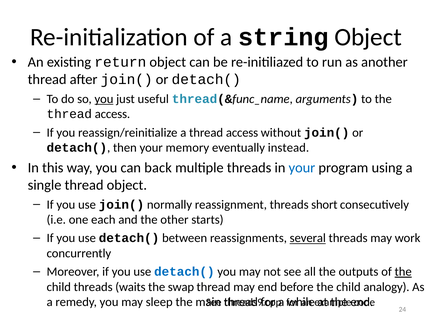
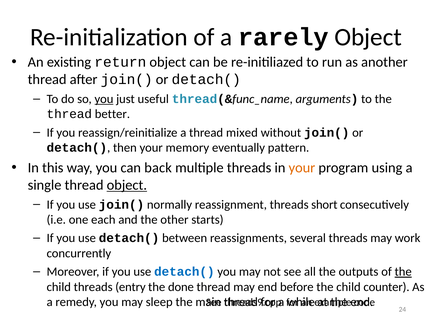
string: string -> rarely
access at (112, 114): access -> better
a thread access: access -> mixed
instead: instead -> pattern
your at (302, 168) colour: blue -> orange
object at (127, 185) underline: none -> present
several underline: present -> none
waits: waits -> entry
swap: swap -> done
analogy: analogy -> counter
